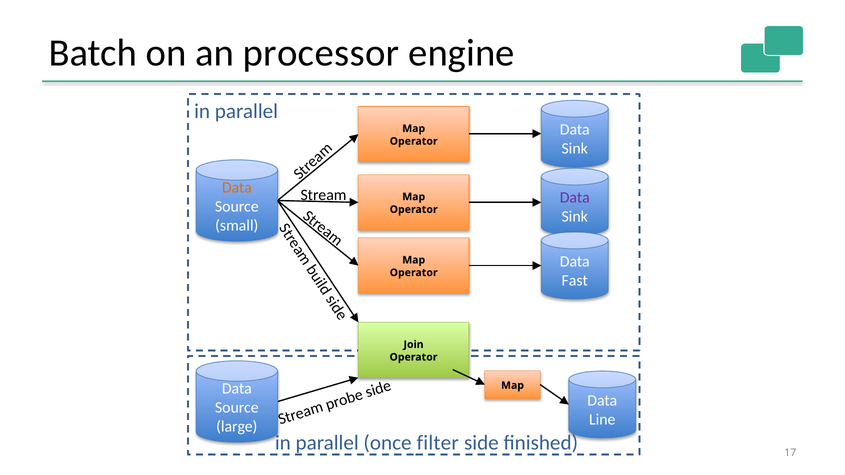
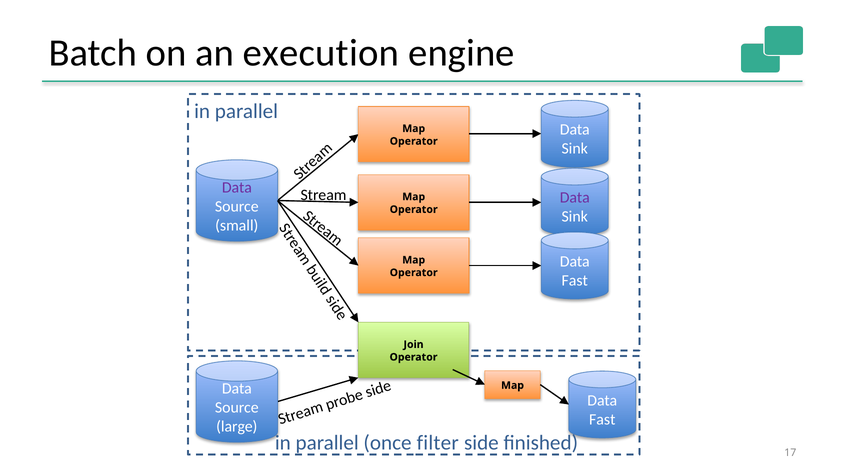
processor: processor -> execution
Data at (237, 188) colour: orange -> purple
Line at (602, 420): Line -> Fast
